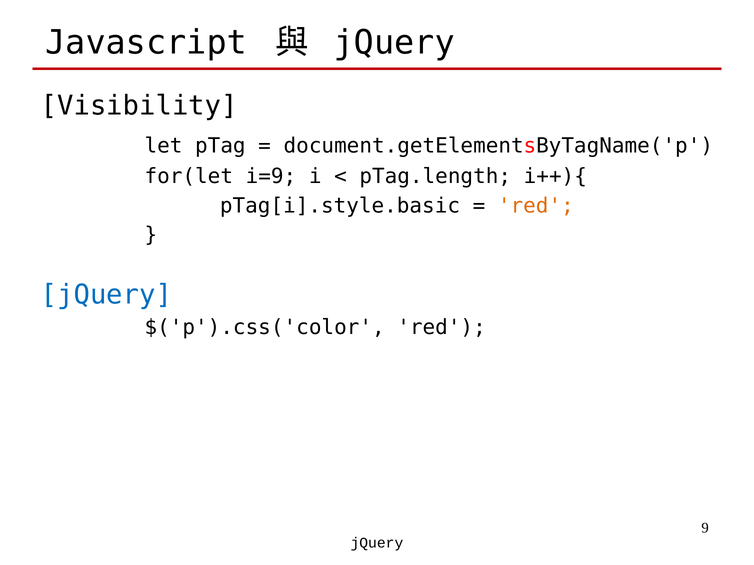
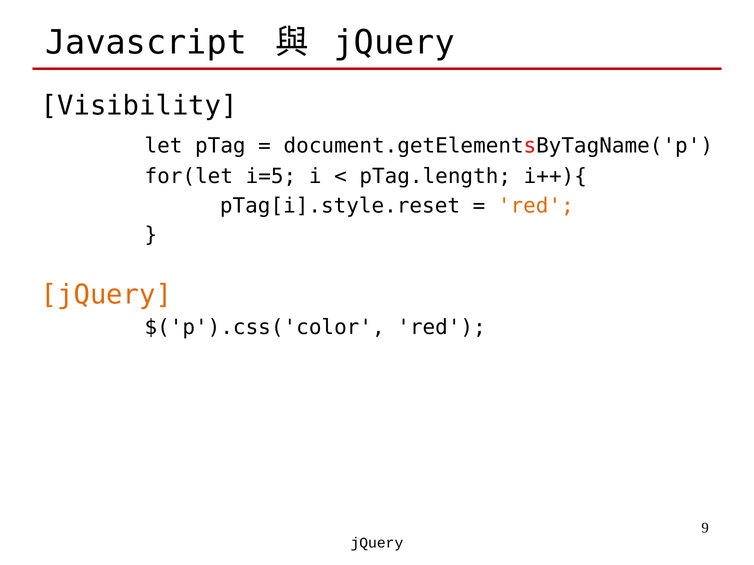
i=9: i=9 -> i=5
pTag[i].style.basic: pTag[i].style.basic -> pTag[i].style.reset
jQuery at (106, 295) colour: blue -> orange
